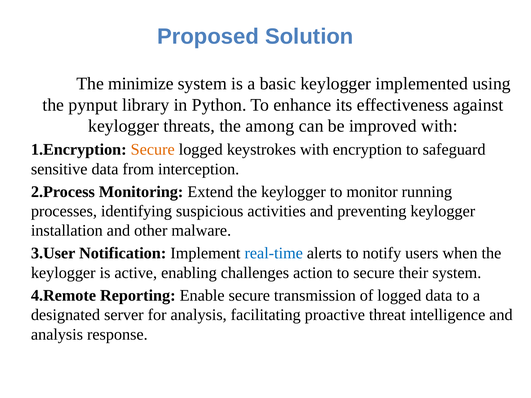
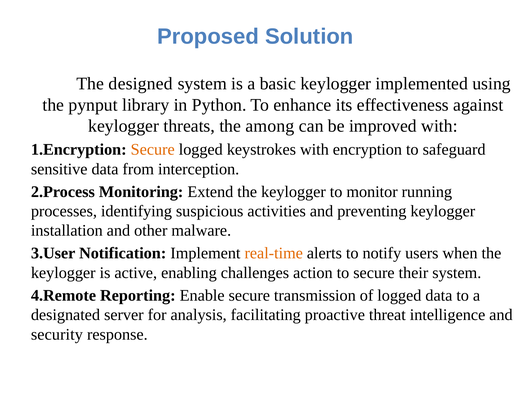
minimize: minimize -> designed
real-time colour: blue -> orange
analysis at (57, 335): analysis -> security
